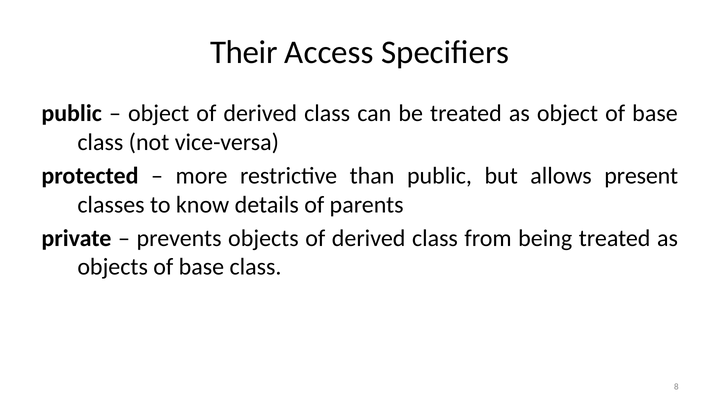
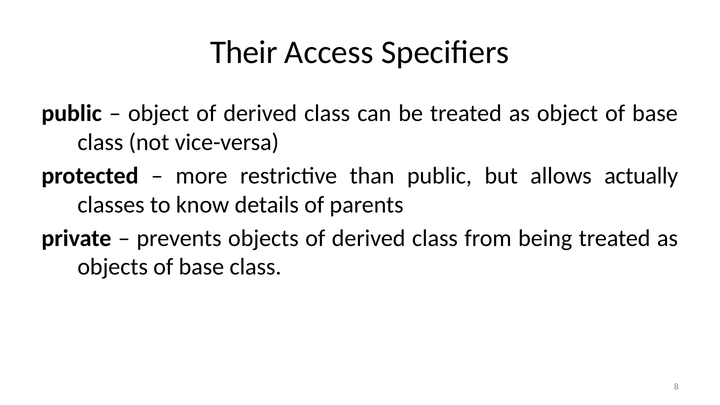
present: present -> actually
